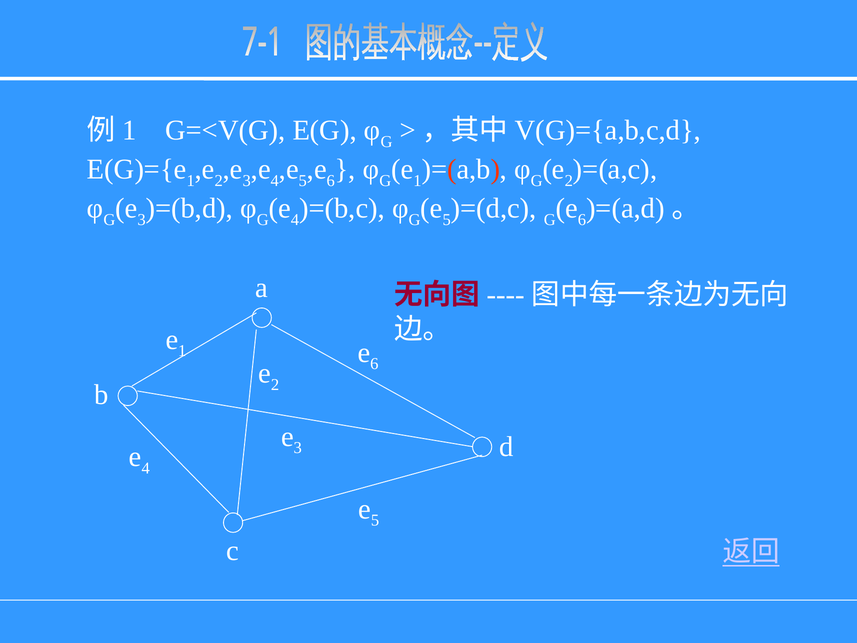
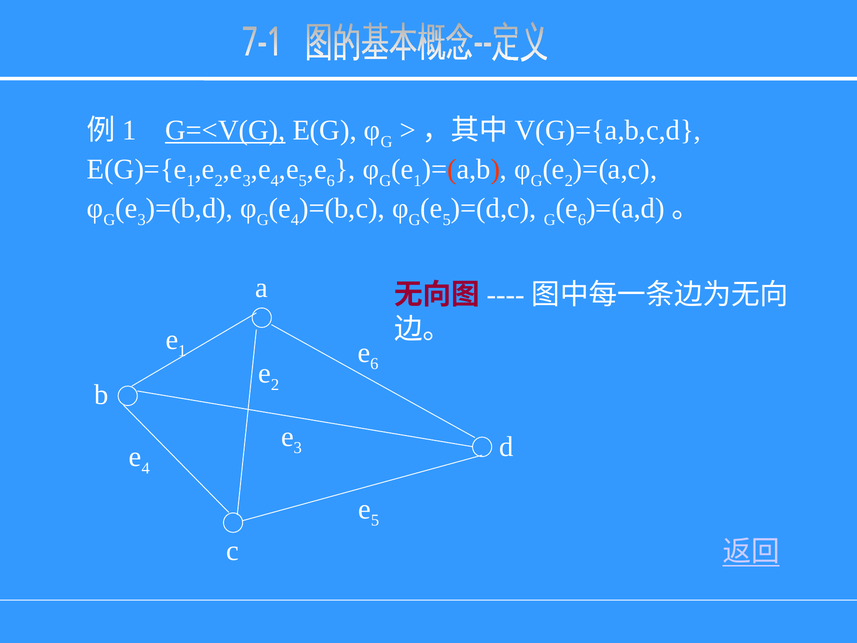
G=<V(G underline: none -> present
